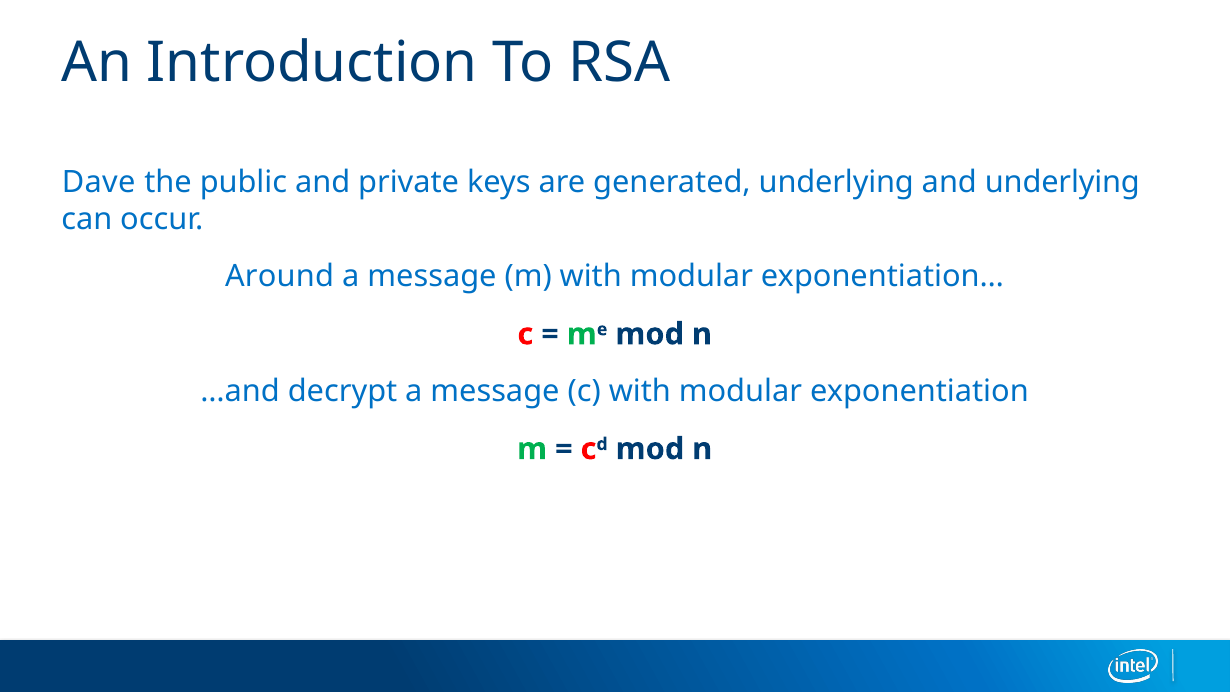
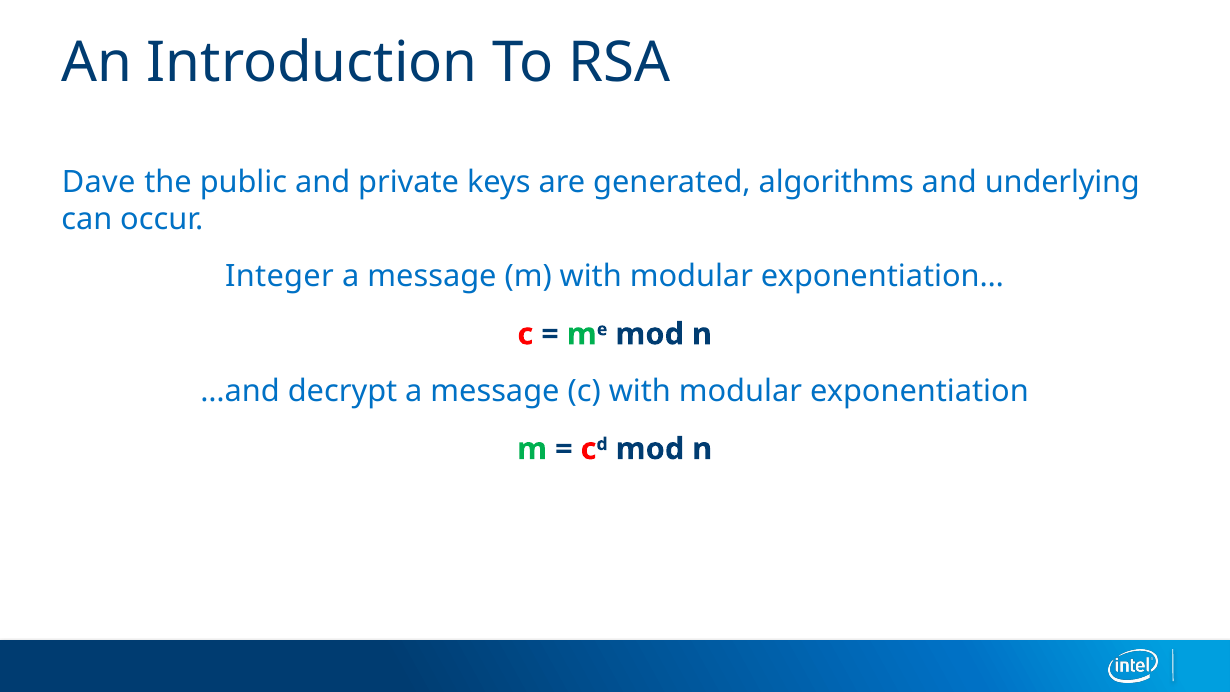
generated underlying: underlying -> algorithms
Around: Around -> Integer
